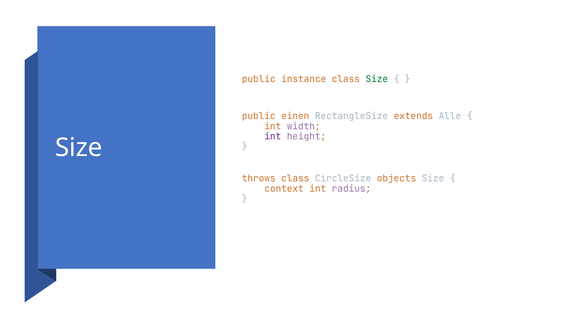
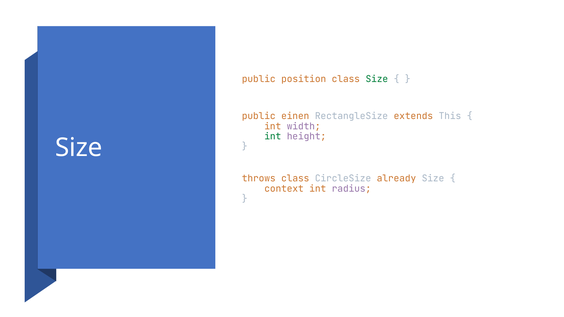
instance: instance -> position
Alle: Alle -> This
int at (273, 137) colour: purple -> green
objects: objects -> already
